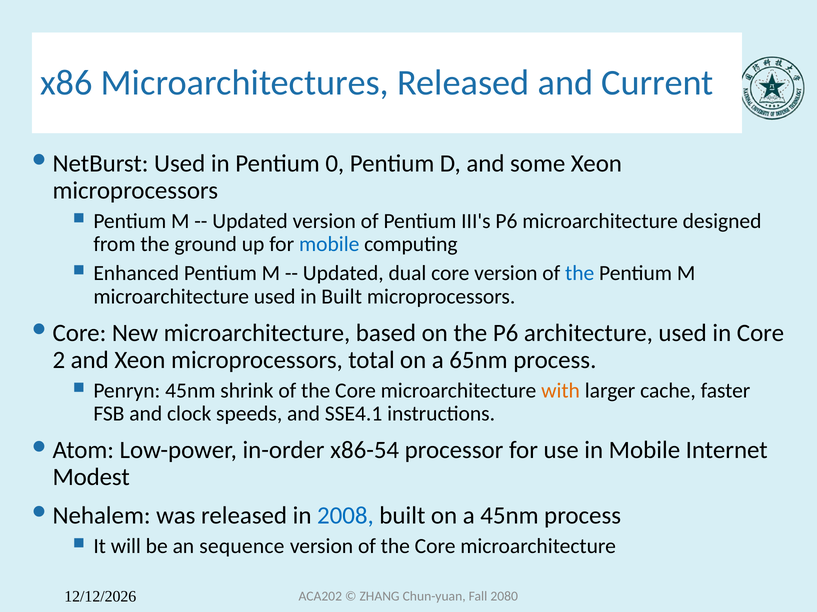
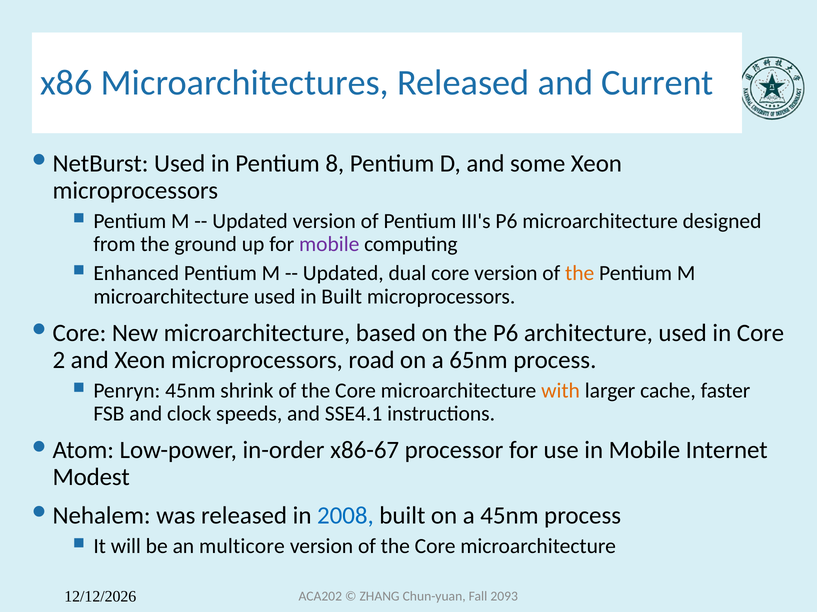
0: 0 -> 8
mobile at (329, 245) colour: blue -> purple
the at (580, 274) colour: blue -> orange
total: total -> road
x86-54: x86-54 -> x86-67
sequence: sequence -> multicore
2080: 2080 -> 2093
